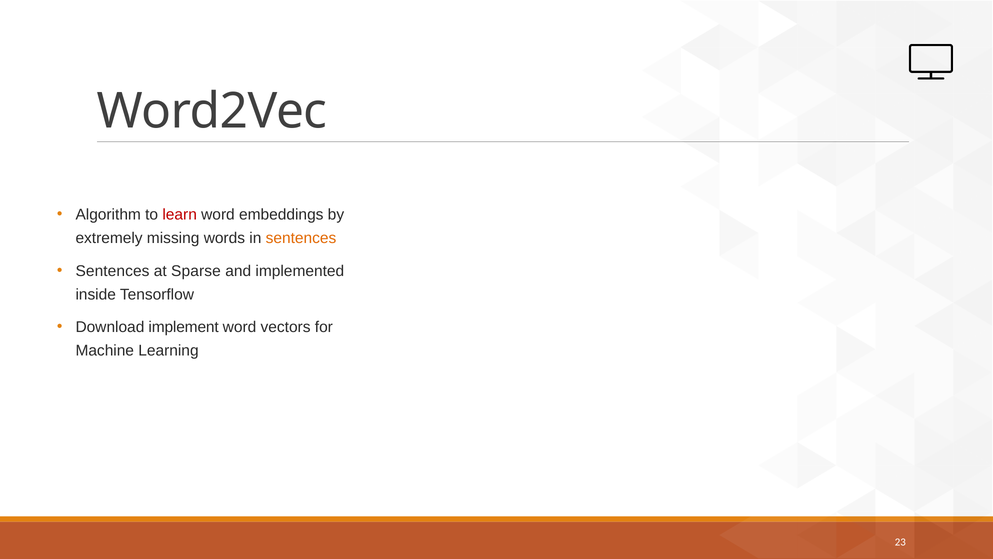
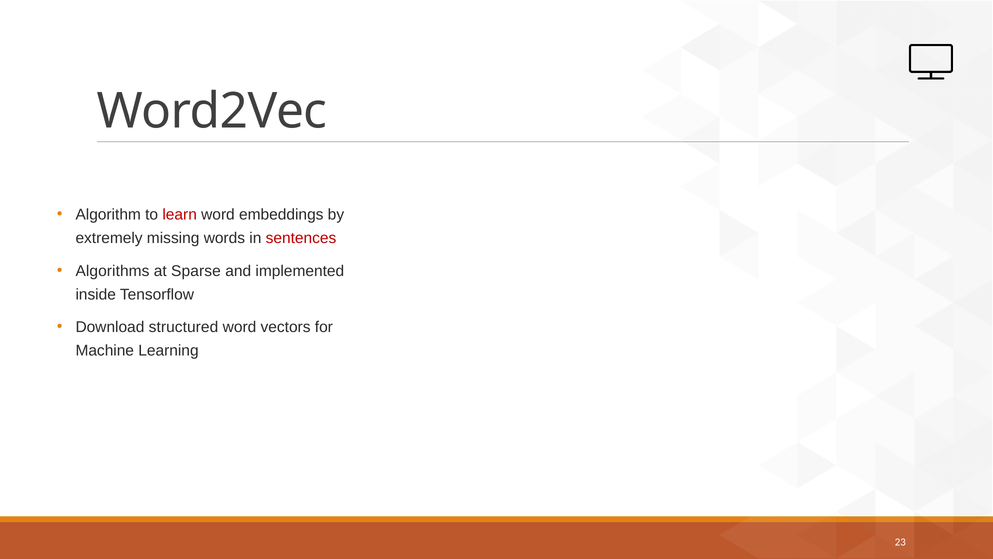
sentences at (301, 238) colour: orange -> red
Sentences at (112, 271): Sentences -> Algorithms
implement: implement -> structured
